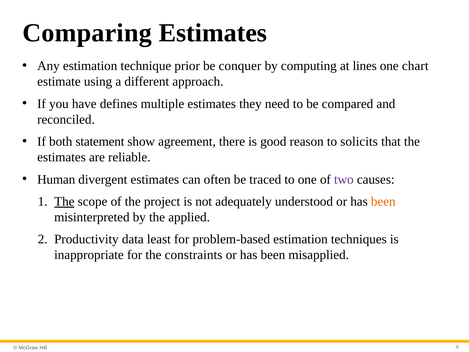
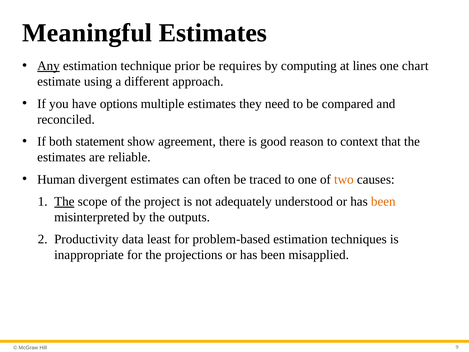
Comparing: Comparing -> Meaningful
Any underline: none -> present
conquer: conquer -> requires
defines: defines -> options
solicits: solicits -> context
two colour: purple -> orange
applied: applied -> outputs
constraints: constraints -> projections
